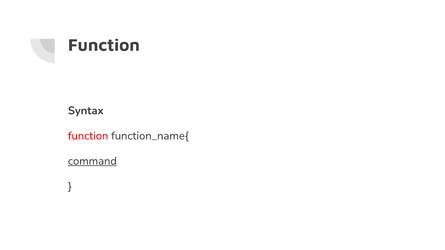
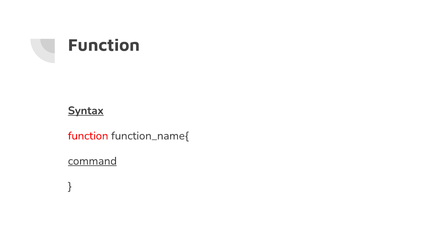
Syntax underline: none -> present
